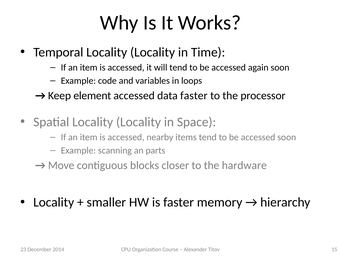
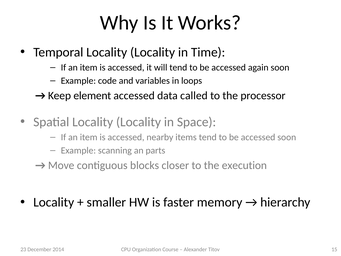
data faster: faster -> called
hardware: hardware -> execution
